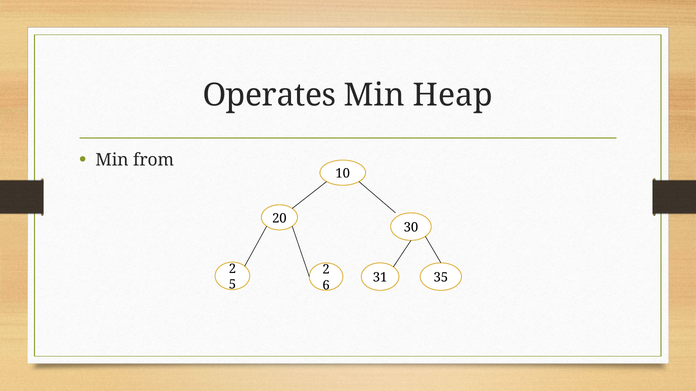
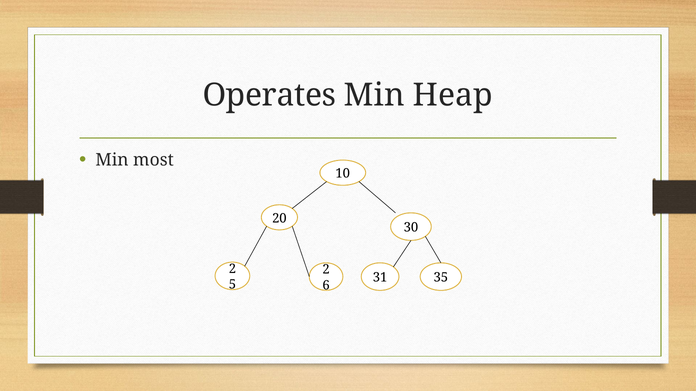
from: from -> most
